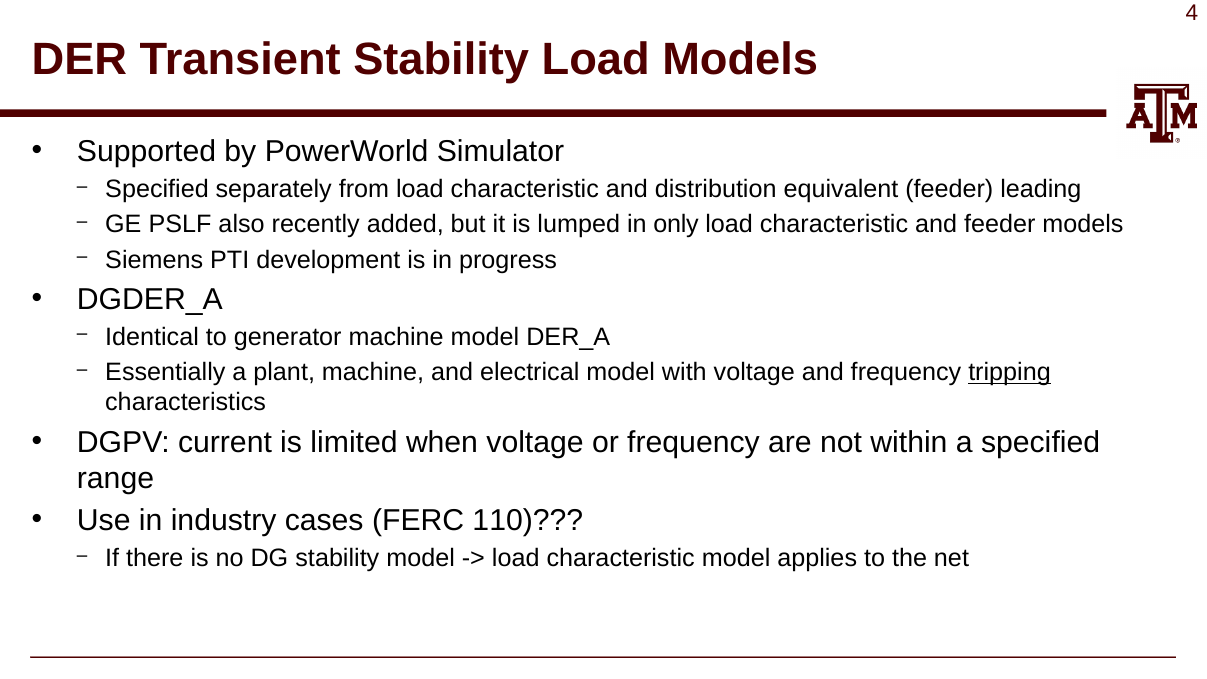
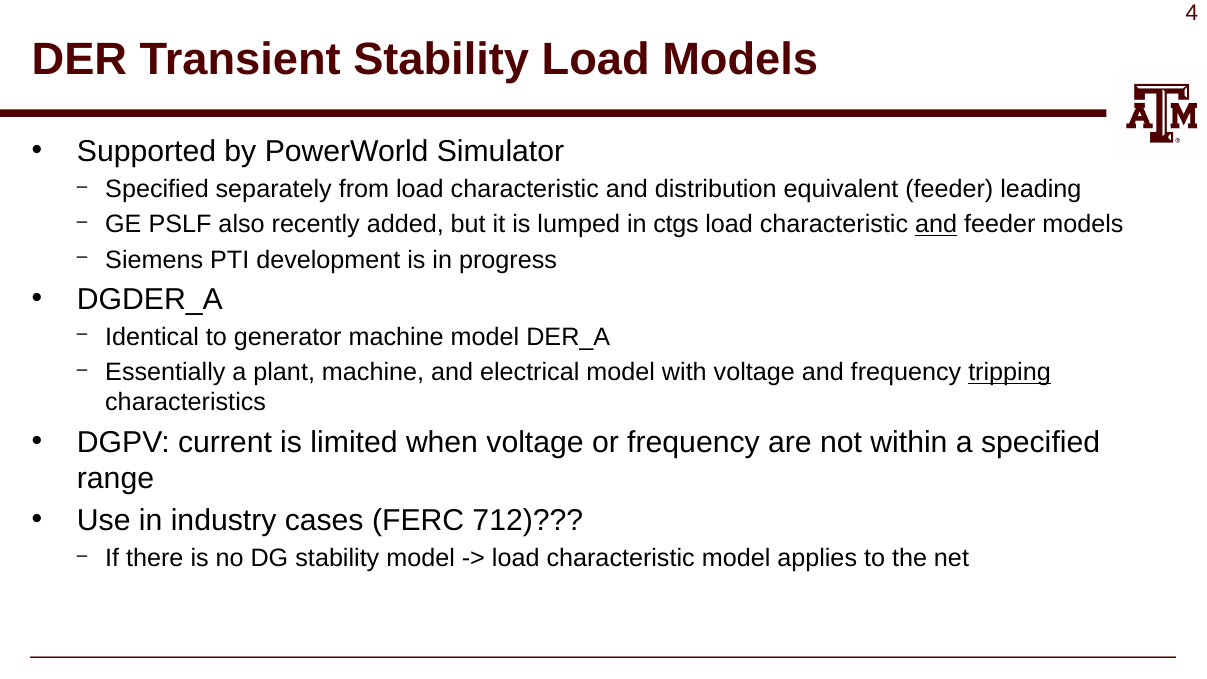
only: only -> ctgs
and at (936, 225) underline: none -> present
110: 110 -> 712
